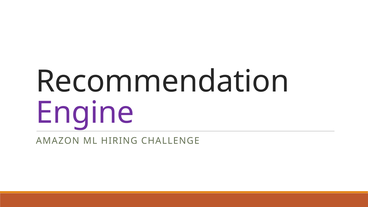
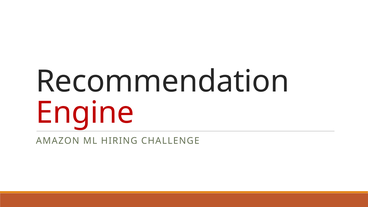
Engine colour: purple -> red
